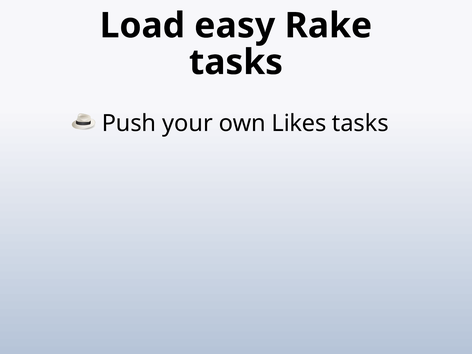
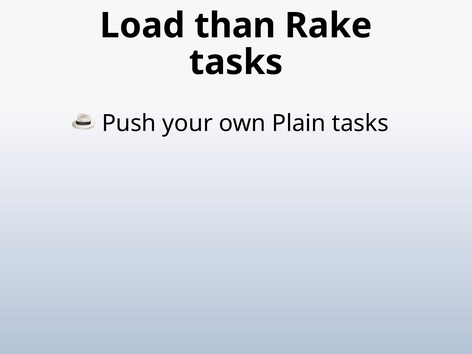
easy: easy -> than
Likes: Likes -> Plain
